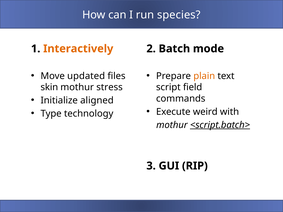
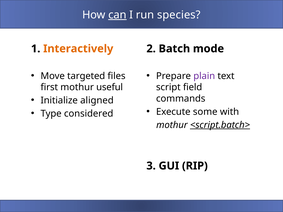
can underline: none -> present
updated: updated -> targeted
plain colour: orange -> purple
skin: skin -> first
stress: stress -> useful
weird: weird -> some
technology: technology -> considered
